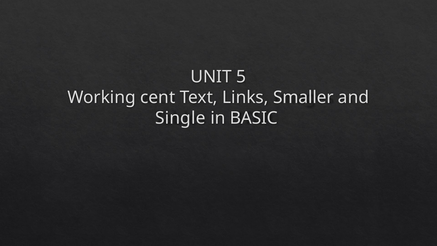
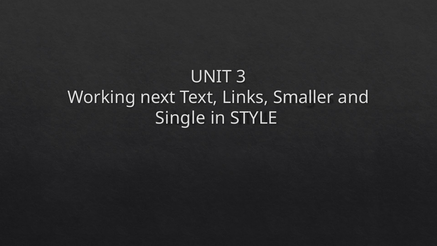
5: 5 -> 3
cent: cent -> next
BASIC: BASIC -> STYLE
